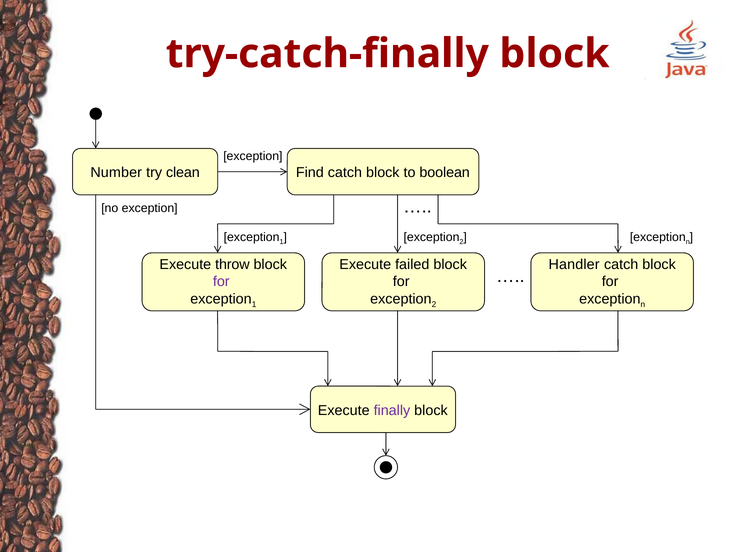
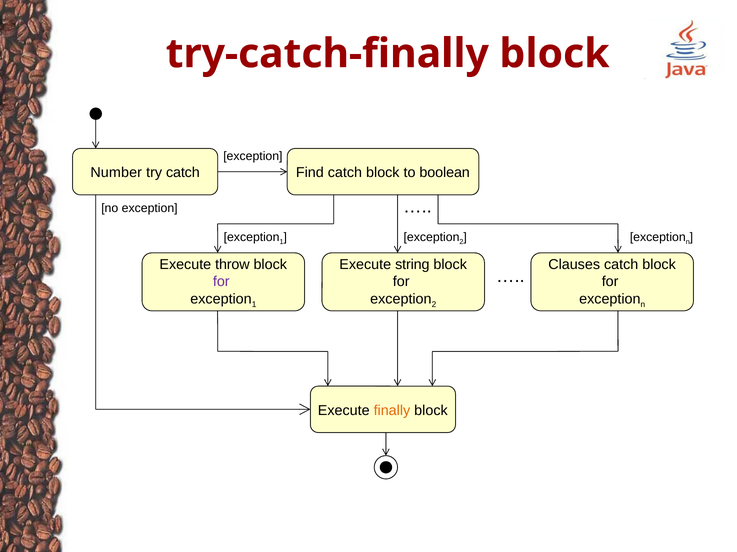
try clean: clean -> catch
failed: failed -> string
Handler: Handler -> Clauses
finally colour: purple -> orange
